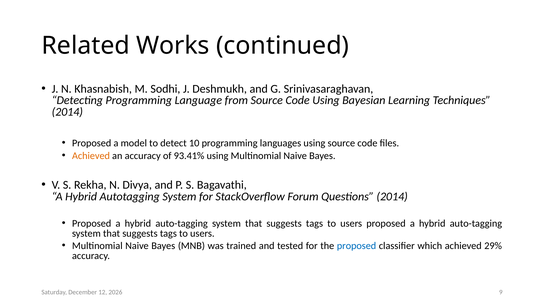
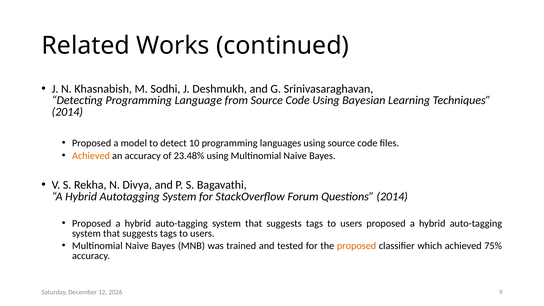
93.41%: 93.41% -> 23.48%
proposed at (357, 246) colour: blue -> orange
29%: 29% -> 75%
